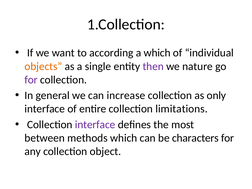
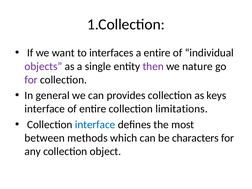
according: according -> interfaces
a which: which -> entire
objects colour: orange -> purple
increase: increase -> provides
only: only -> keys
interface at (95, 125) colour: purple -> blue
